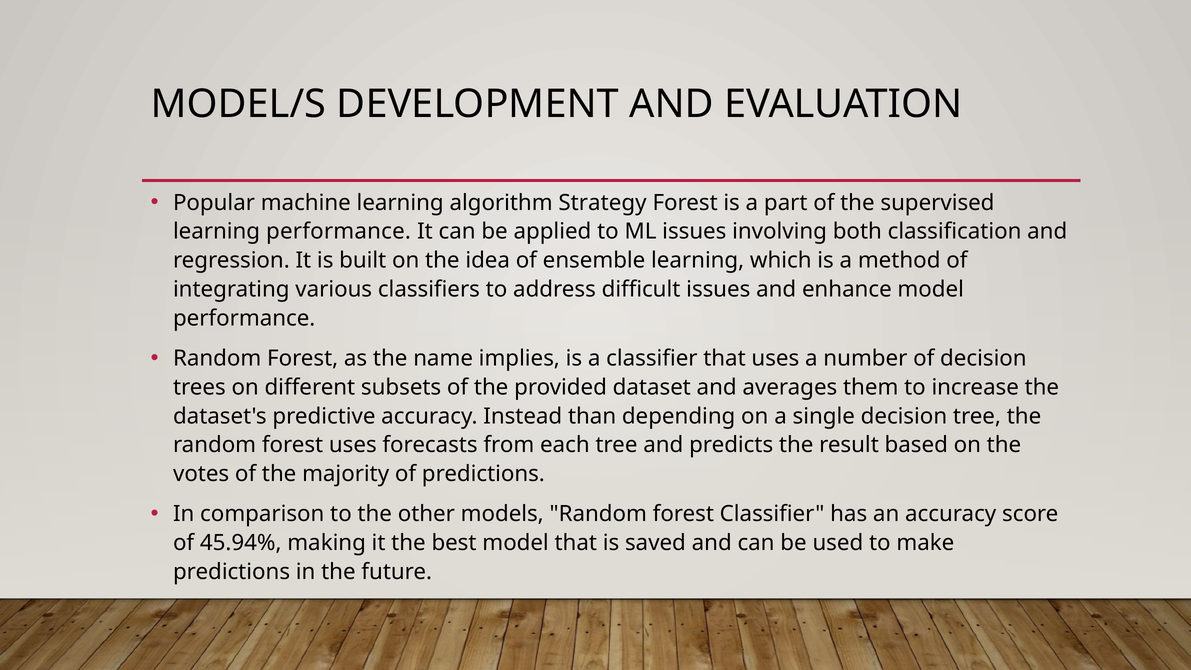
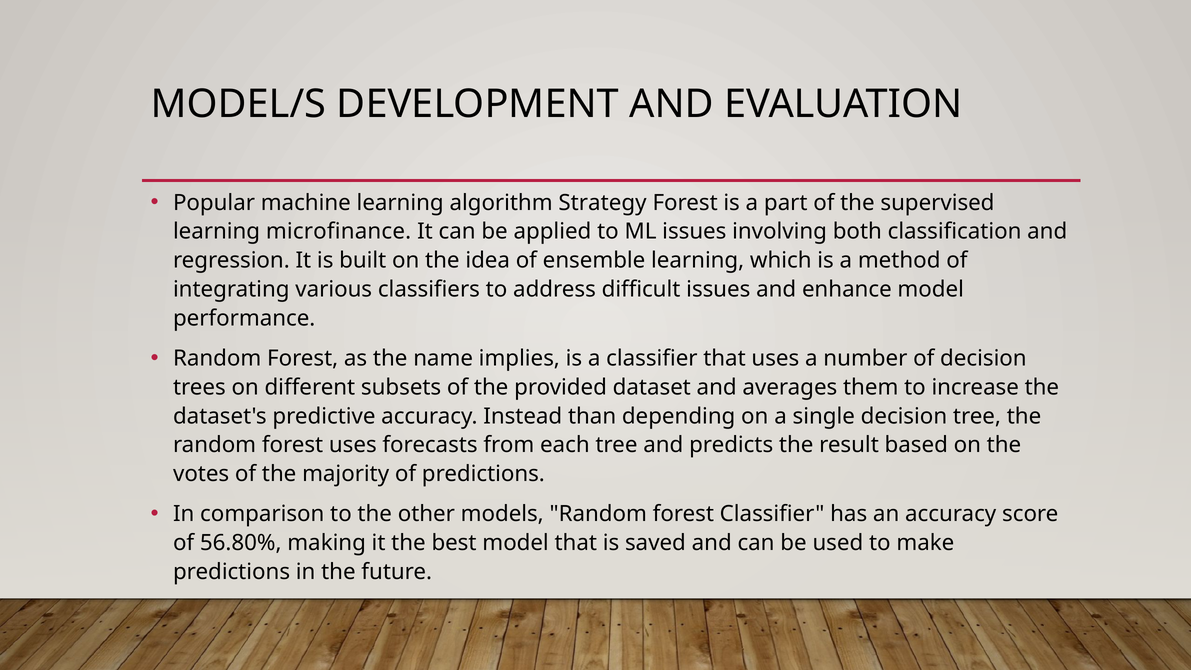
learning performance: performance -> microfinance
45.94%: 45.94% -> 56.80%
